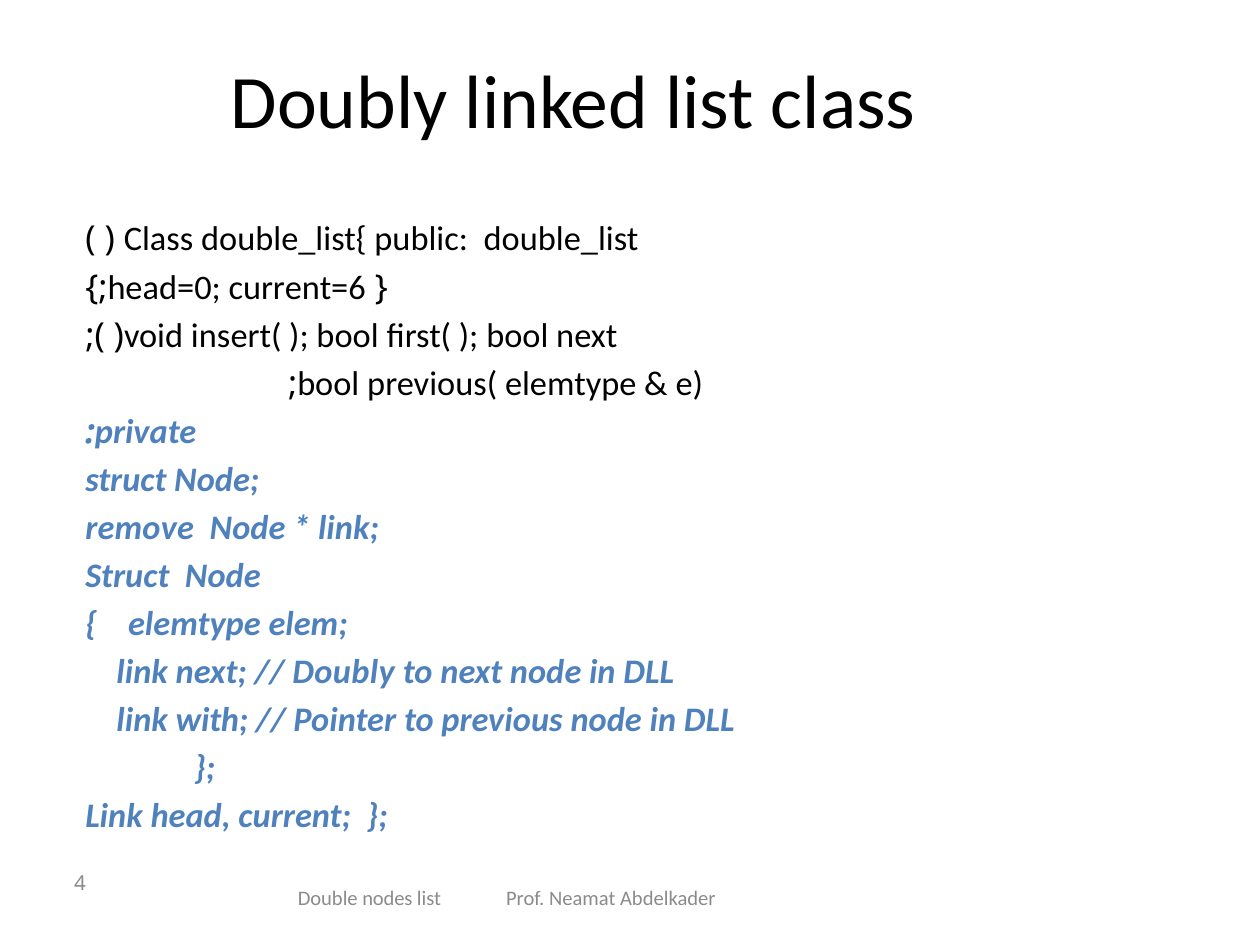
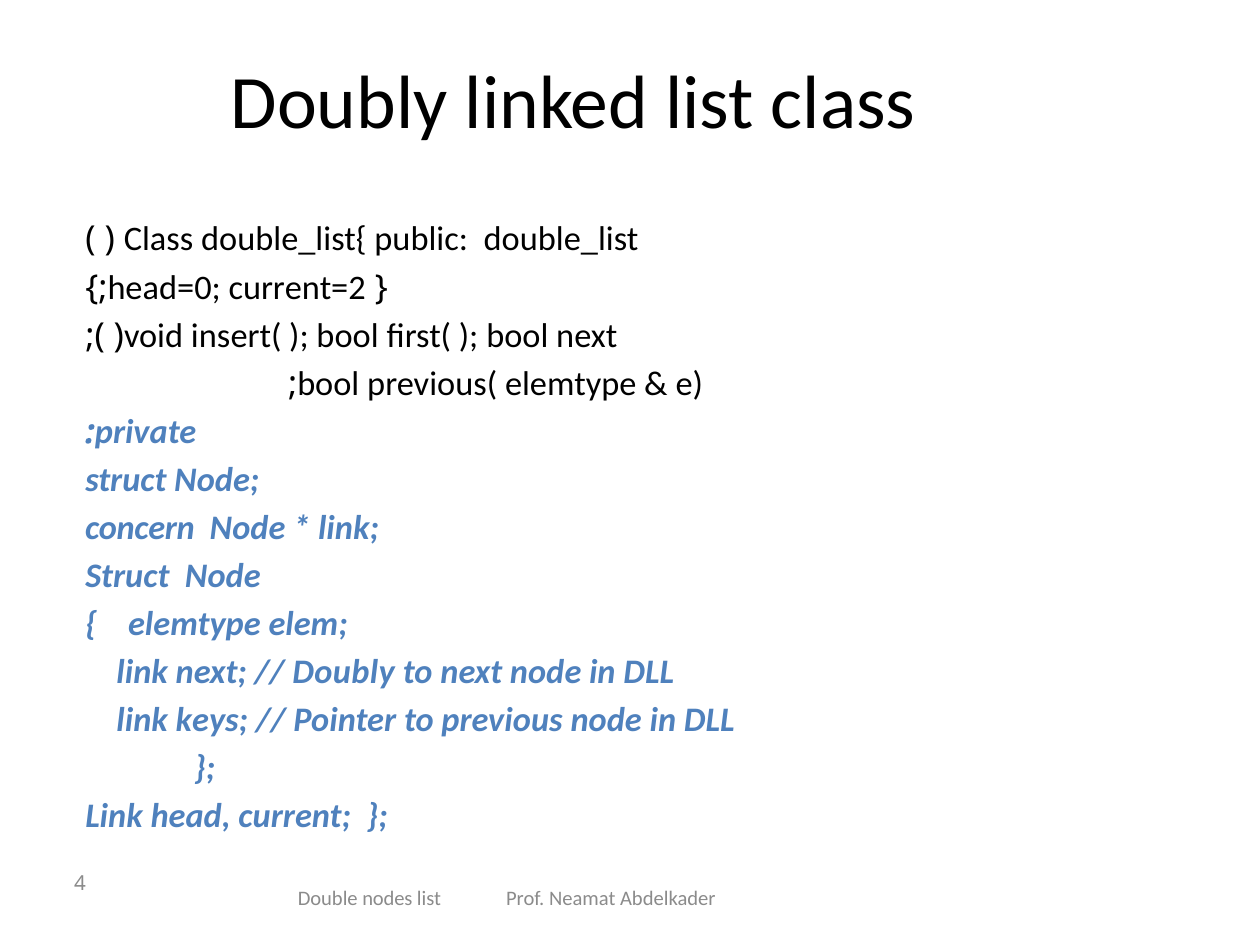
current=6: current=6 -> current=2
remove: remove -> concern
with: with -> keys
